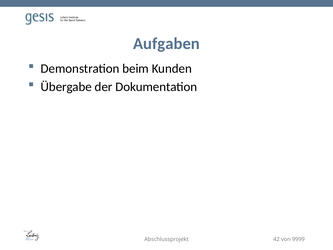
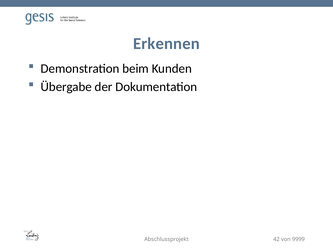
Aufgaben: Aufgaben -> Erkennen
